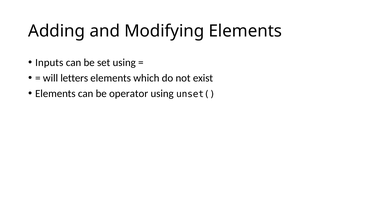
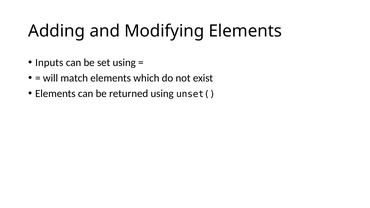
letters: letters -> match
operator: operator -> returned
